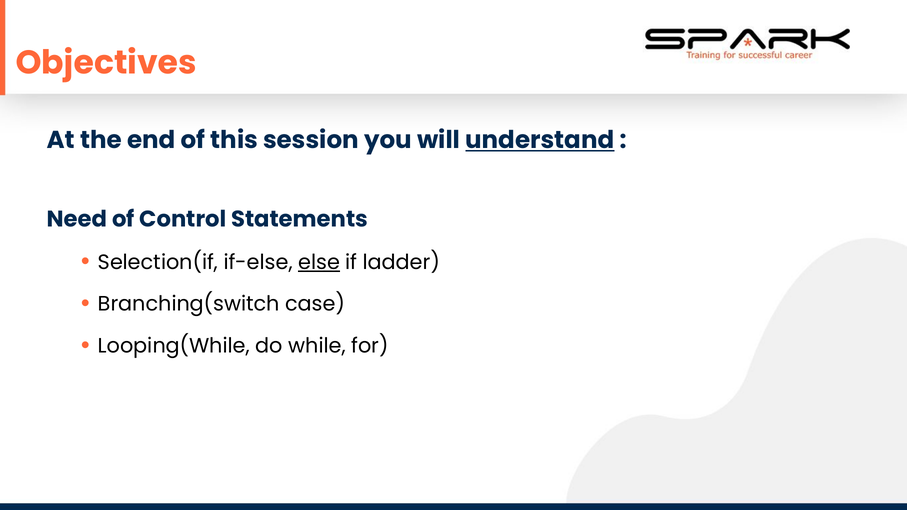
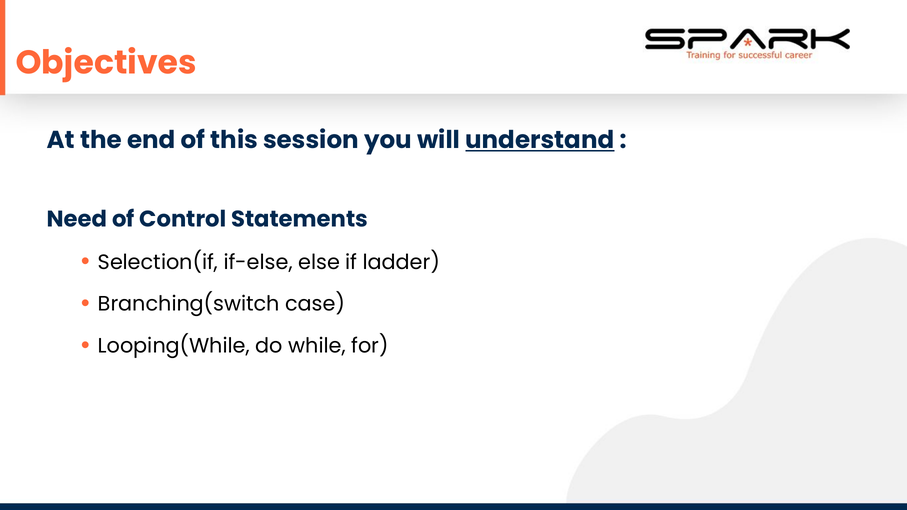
else underline: present -> none
